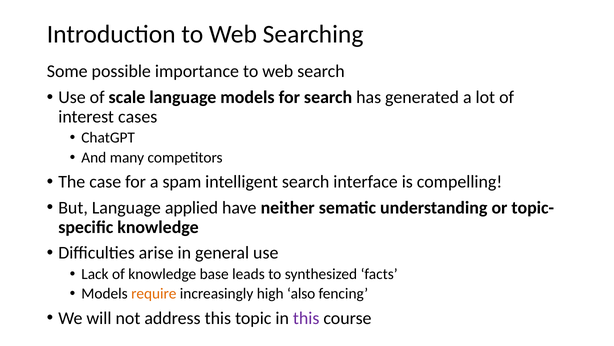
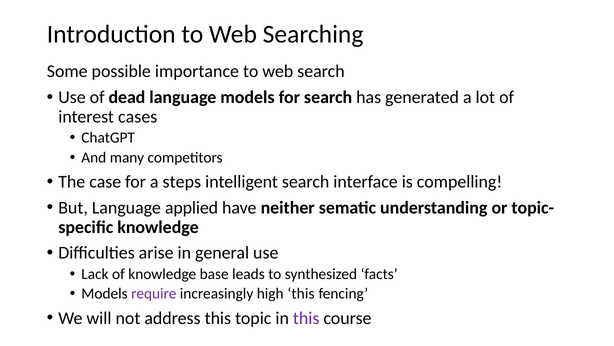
scale: scale -> dead
spam: spam -> steps
require colour: orange -> purple
high also: also -> this
